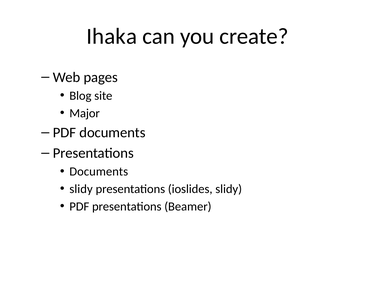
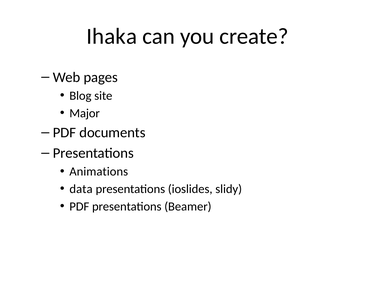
Documents at (99, 172): Documents -> Animations
slidy at (81, 189): slidy -> data
